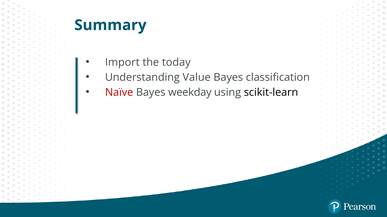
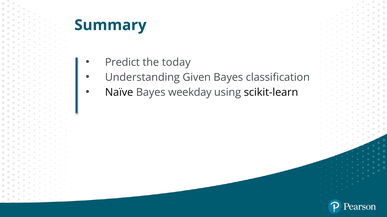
Import: Import -> Predict
Value: Value -> Given
Naïve colour: red -> black
